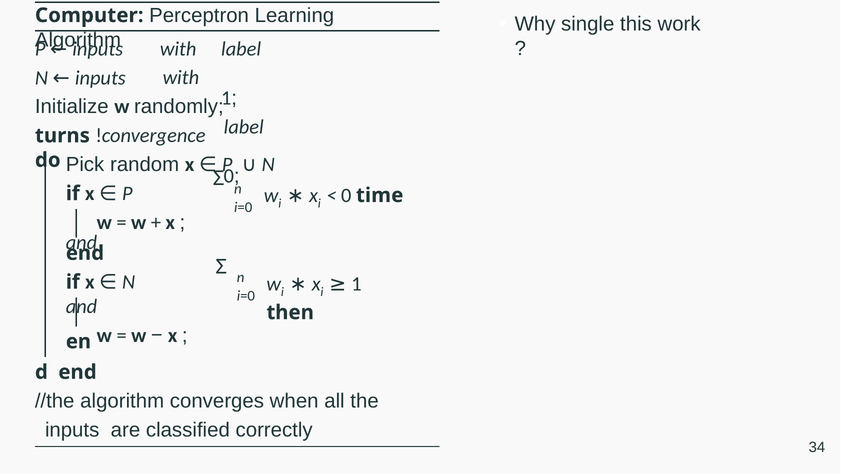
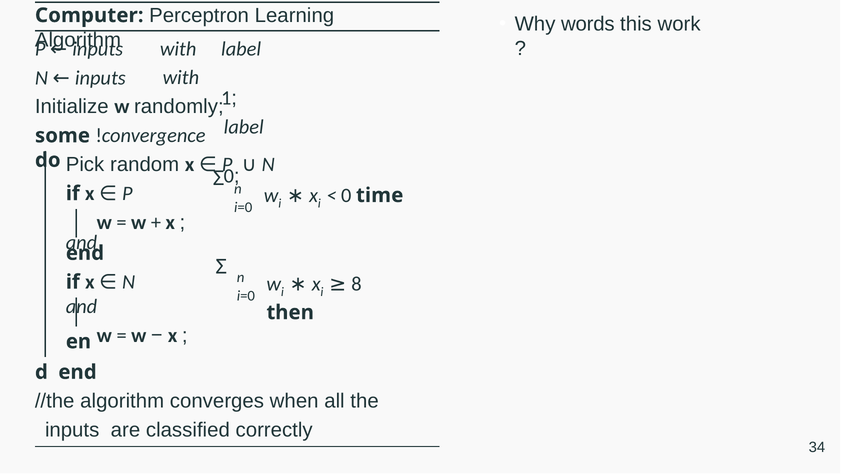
single: single -> words
turns: turns -> some
1 at (356, 284): 1 -> 8
